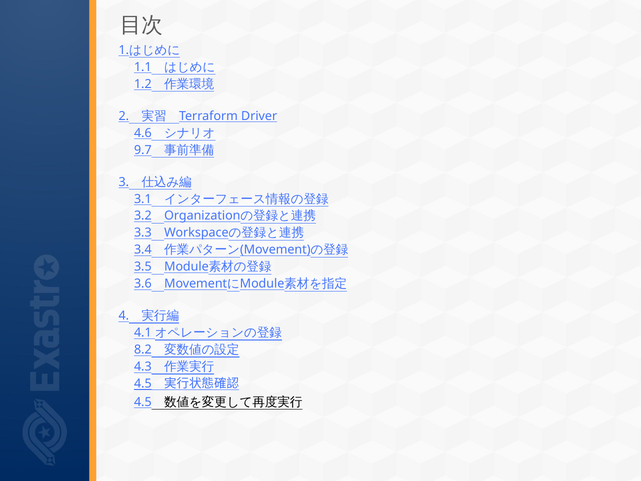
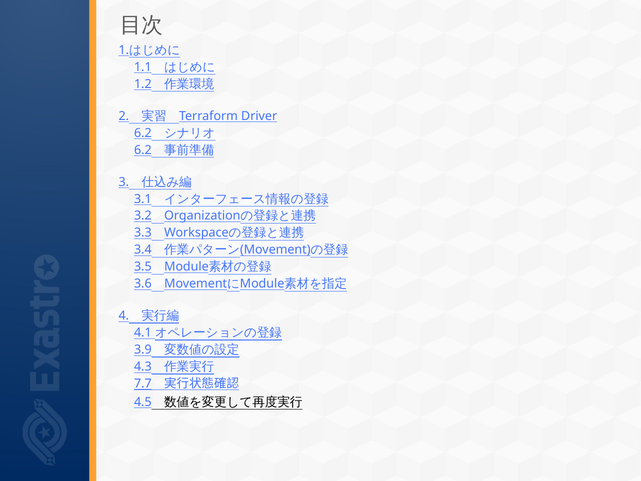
4.6 at (143, 133): 4.6 -> 6.2
9.7 at (143, 150): 9.7 -> 6.2
8.2: 8.2 -> 3.9
4.5 at (143, 384): 4.5 -> 7.7
